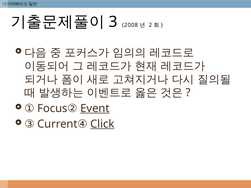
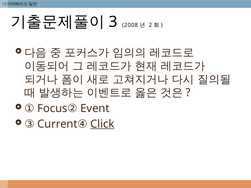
Event underline: present -> none
